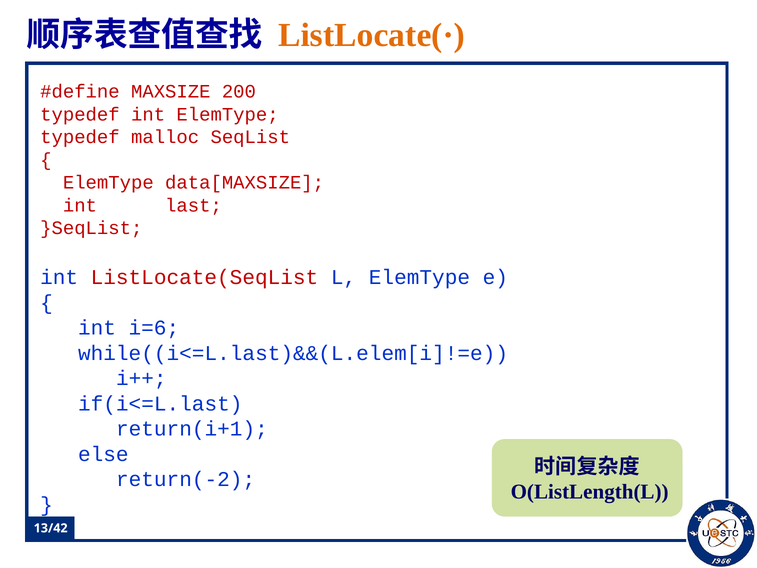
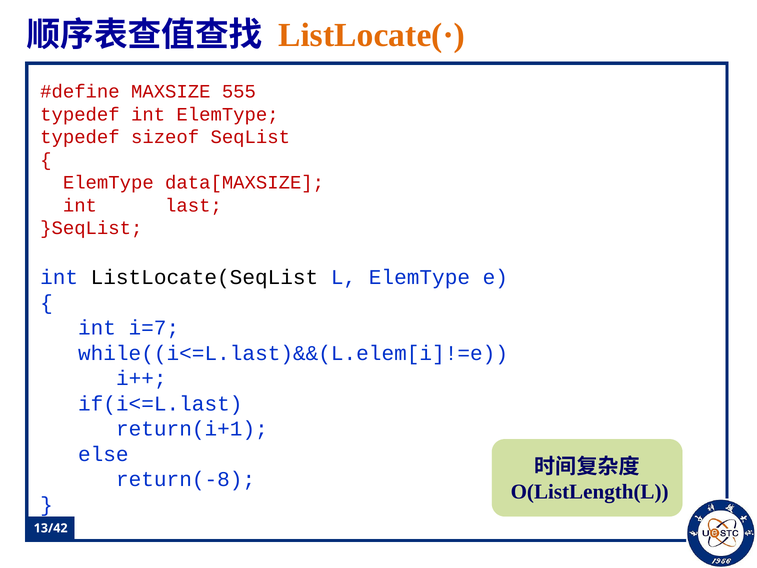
200: 200 -> 555
malloc: malloc -> sizeof
ListLocate(SeqList colour: red -> black
i=6: i=6 -> i=7
return(-2: return(-2 -> return(-8
